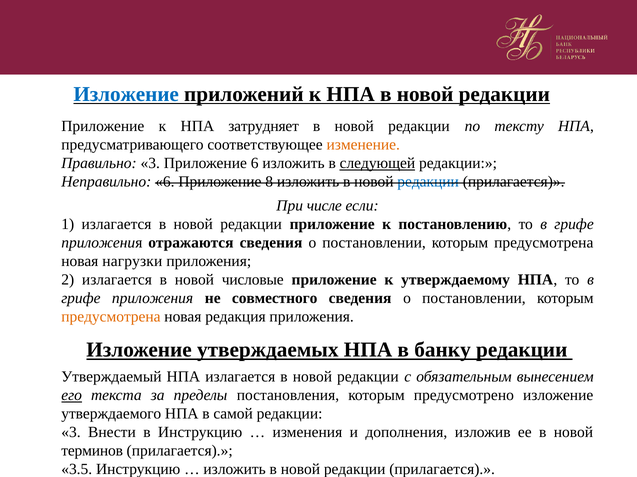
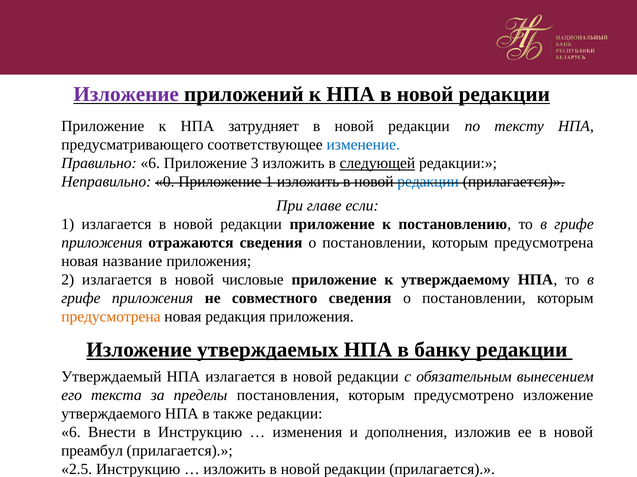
Изложение at (126, 94) colour: blue -> purple
изменение colour: orange -> blue
Правильно 3: 3 -> 6
Приложение 6: 6 -> 3
Неправильно 6: 6 -> 0
Приложение 8: 8 -> 1
числе: числе -> главе
нагрузки: нагрузки -> название
его underline: present -> none
самой: самой -> также
3 at (71, 433): 3 -> 6
терминов: терминов -> преамбул
3.5: 3.5 -> 2.5
